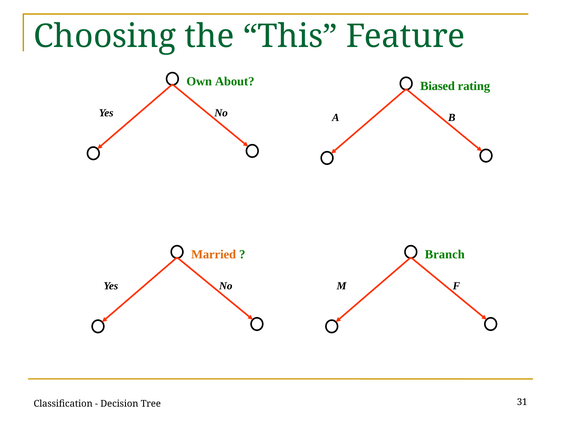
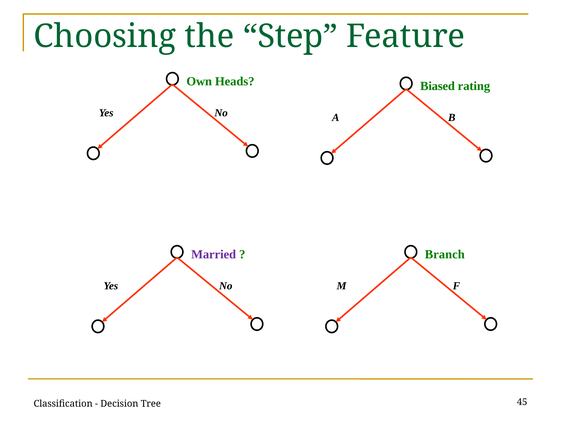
This: This -> Step
About: About -> Heads
Married colour: orange -> purple
31: 31 -> 45
